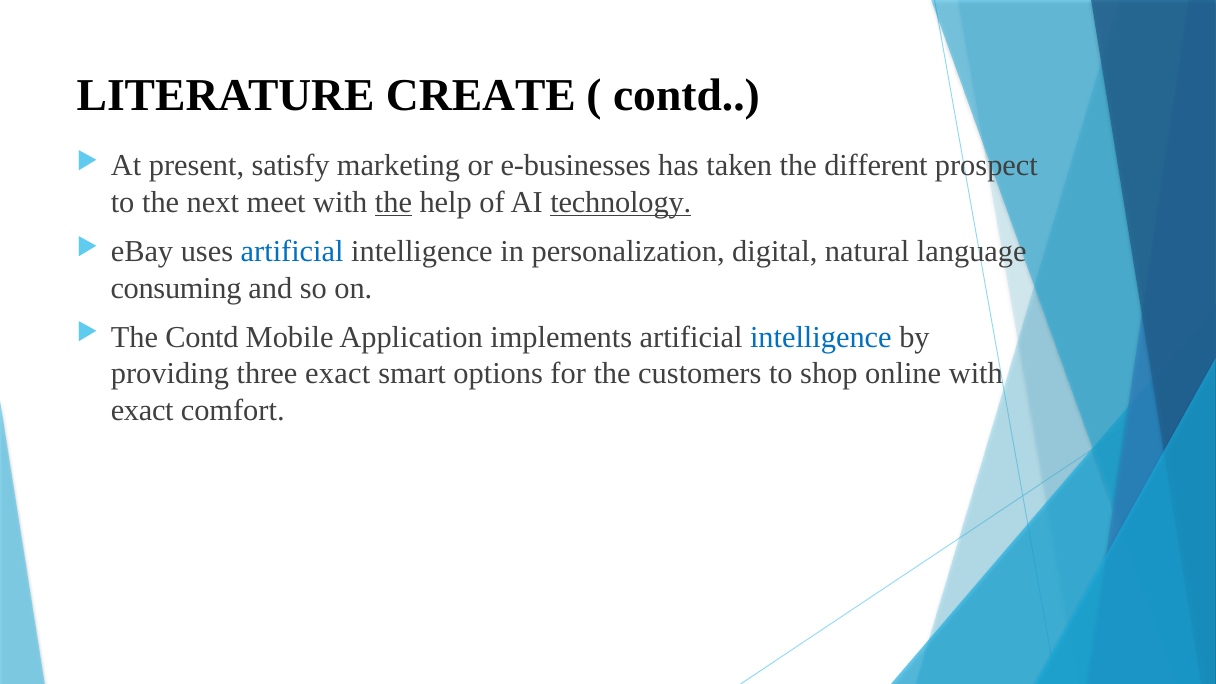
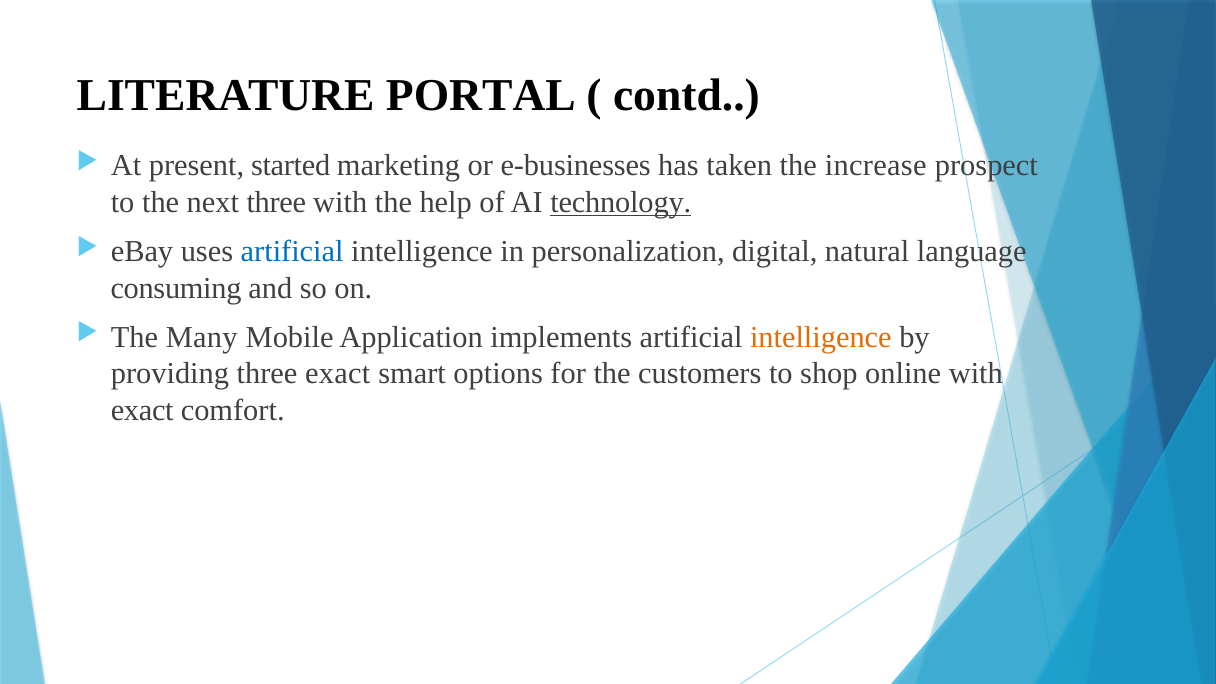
CREATE: CREATE -> PORTAL
satisfy: satisfy -> started
different: different -> increase
next meet: meet -> three
the at (393, 202) underline: present -> none
The Contd: Contd -> Many
intelligence at (821, 337) colour: blue -> orange
